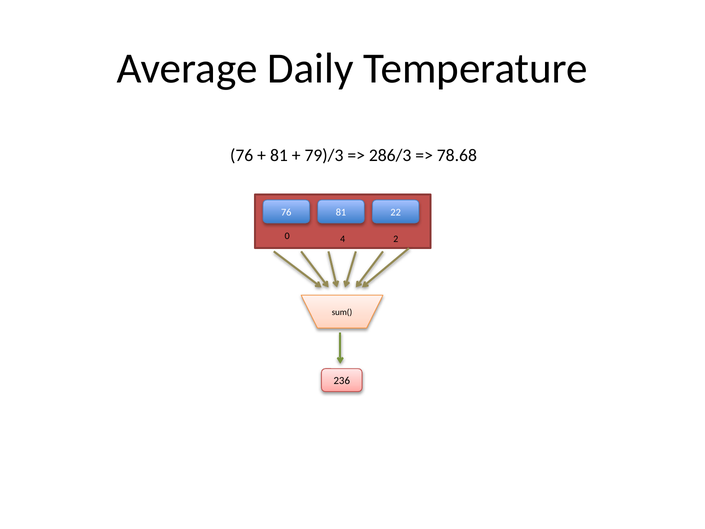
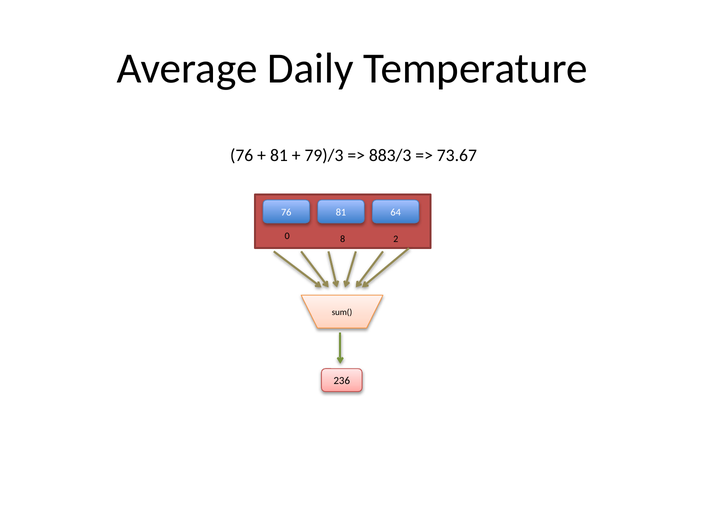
286/3: 286/3 -> 883/3
78.68: 78.68 -> 73.67
22: 22 -> 64
4: 4 -> 8
